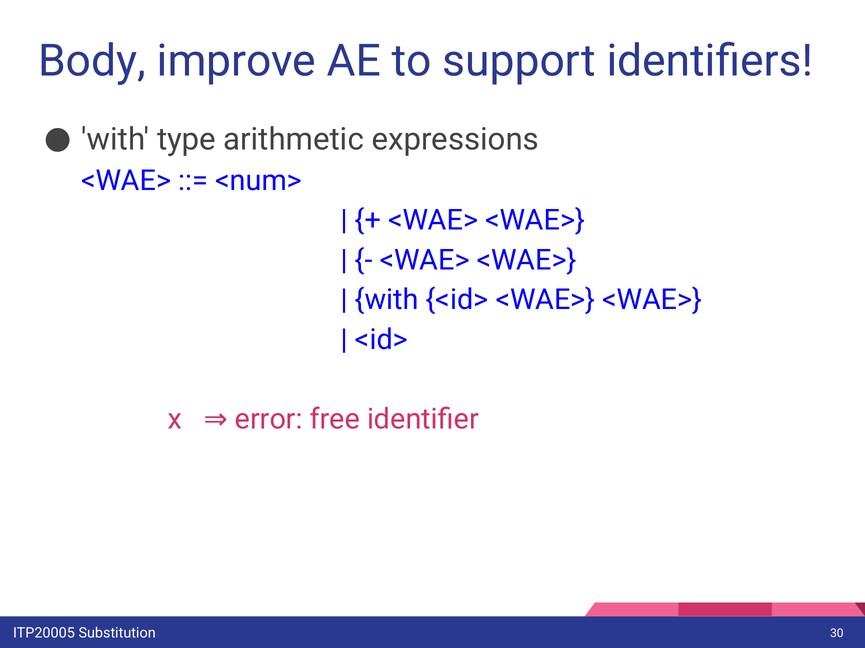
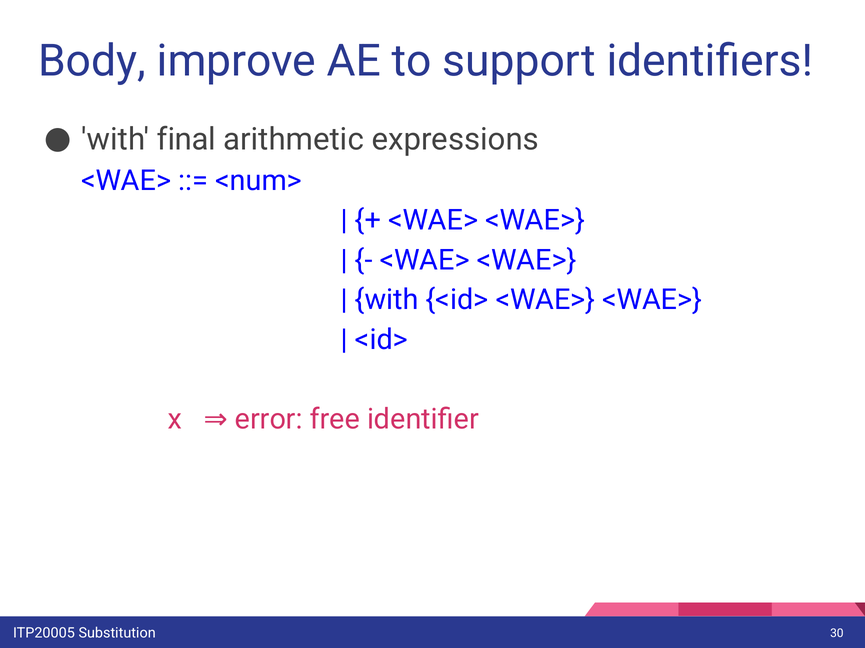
type: type -> final
